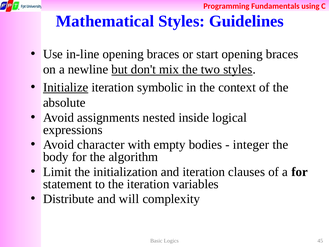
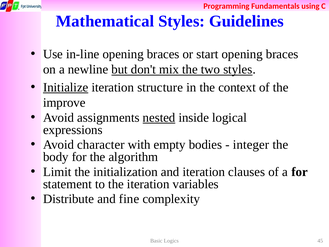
symbolic: symbolic -> structure
absolute: absolute -> improve
nested underline: none -> present
will: will -> fine
